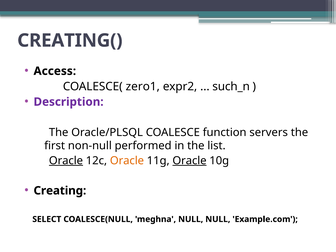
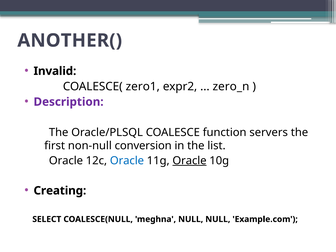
CREATING(: CREATING( -> ANOTHER(
Access: Access -> Invalid
such_n: such_n -> zero_n
performed: performed -> conversion
Oracle at (66, 161) underline: present -> none
Oracle at (127, 161) colour: orange -> blue
